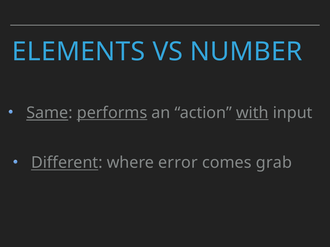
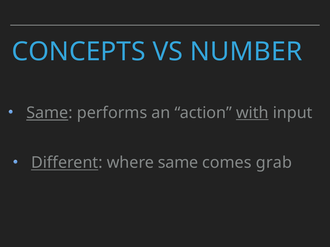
ELEMENTS: ELEMENTS -> CONCEPTS
performs underline: present -> none
where error: error -> same
